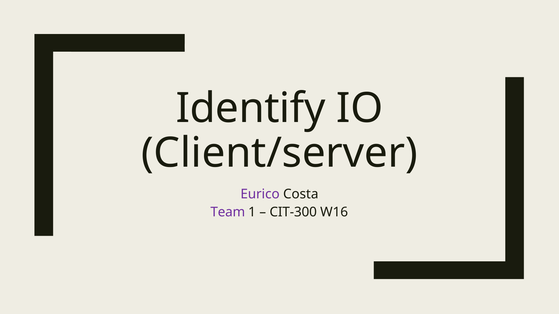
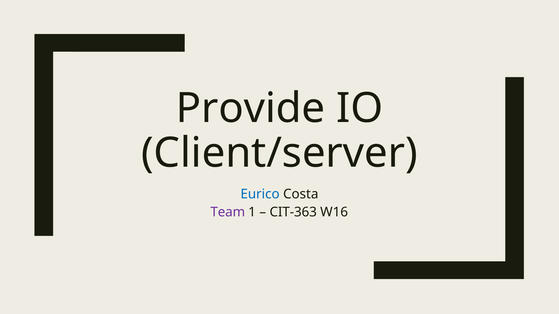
Identify: Identify -> Provide
Eurico colour: purple -> blue
CIT-300: CIT-300 -> CIT-363
